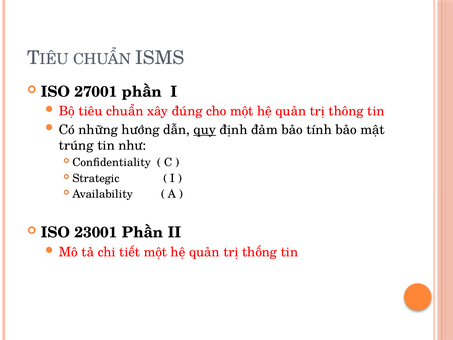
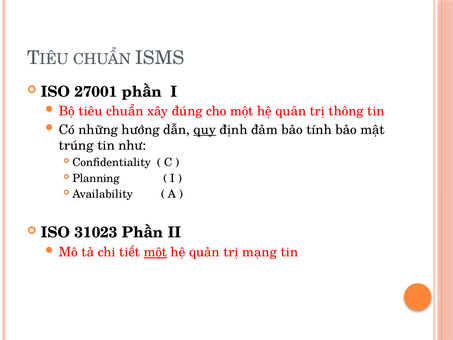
Strategic: Strategic -> Planning
23001: 23001 -> 31023
một at (155, 252) underline: none -> present
thống: thống -> mạng
